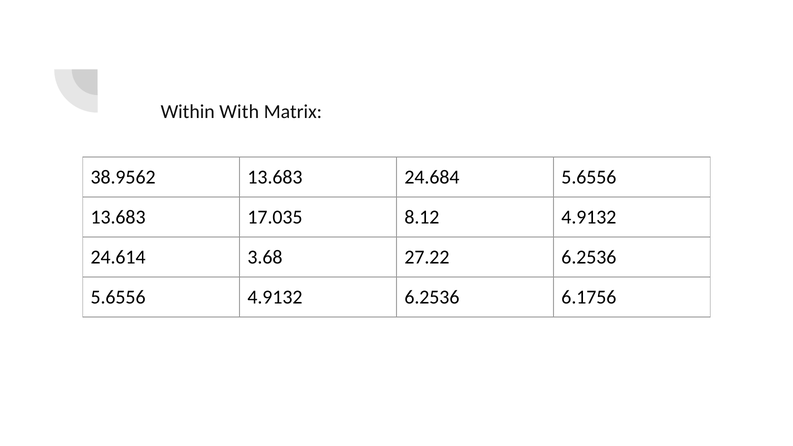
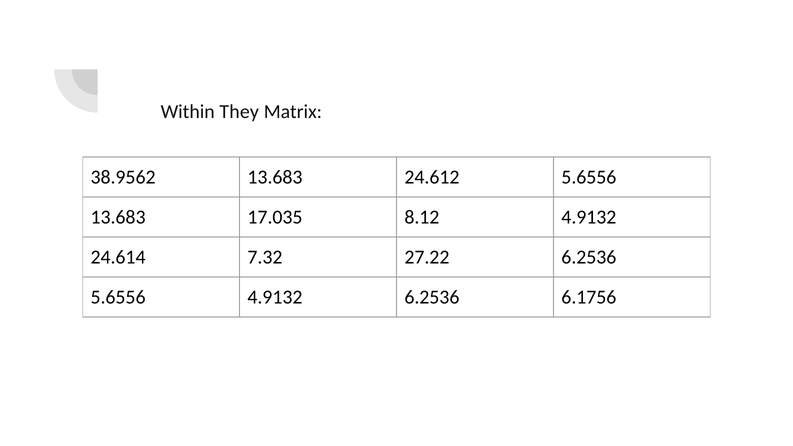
With: With -> They
24.684: 24.684 -> 24.612
3.68: 3.68 -> 7.32
